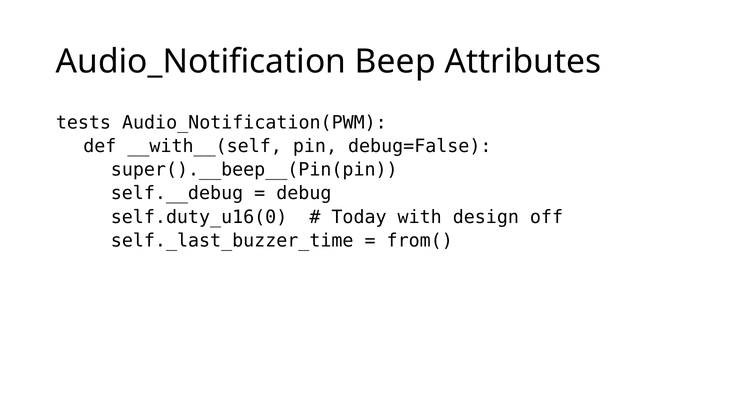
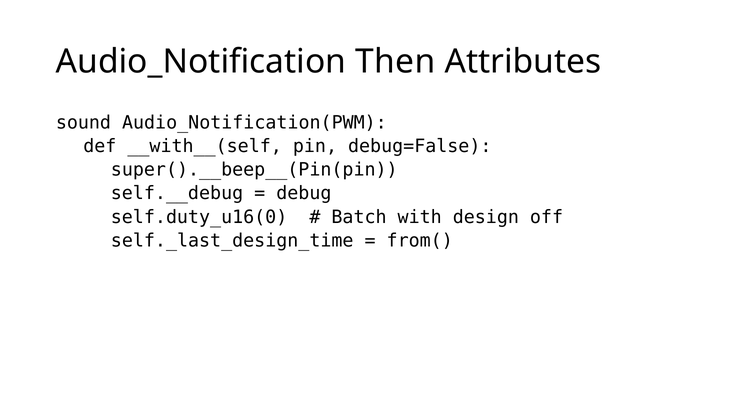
Beep: Beep -> Then
tests: tests -> sound
Today: Today -> Batch
self._last_buzzer_time: self._last_buzzer_time -> self._last_design_time
